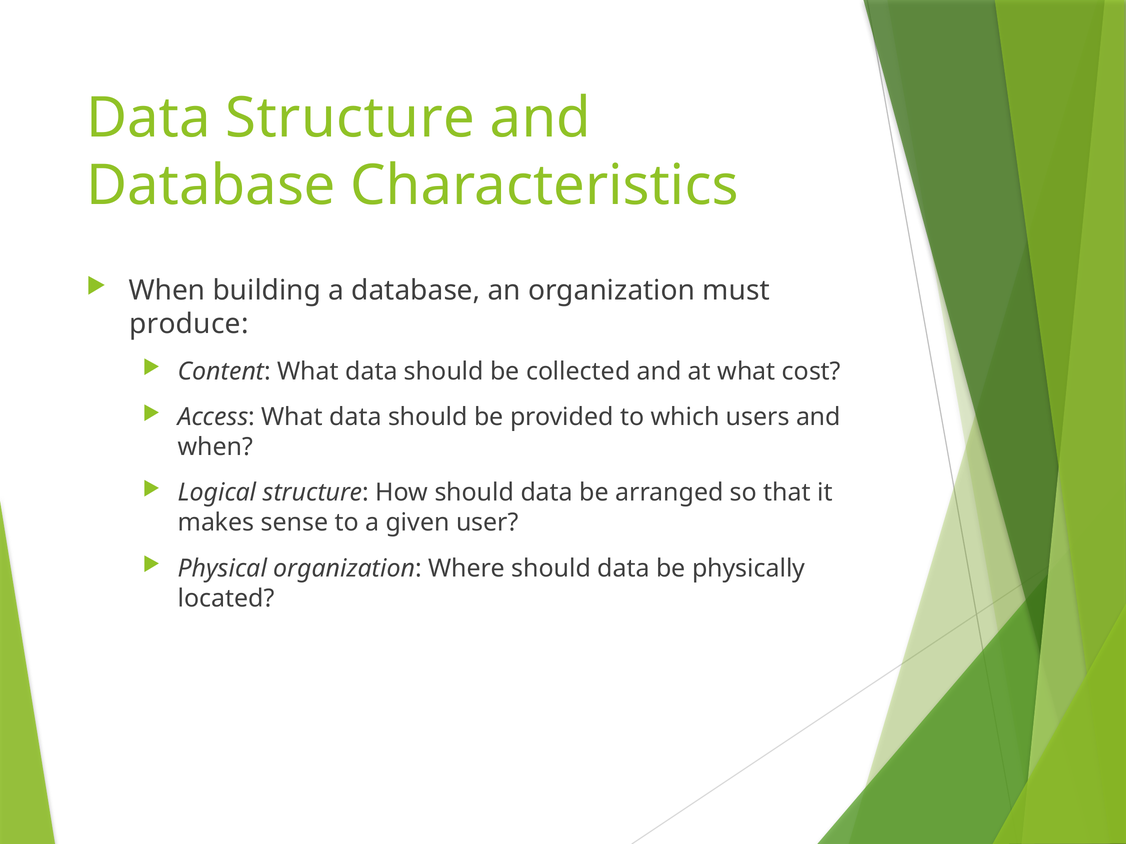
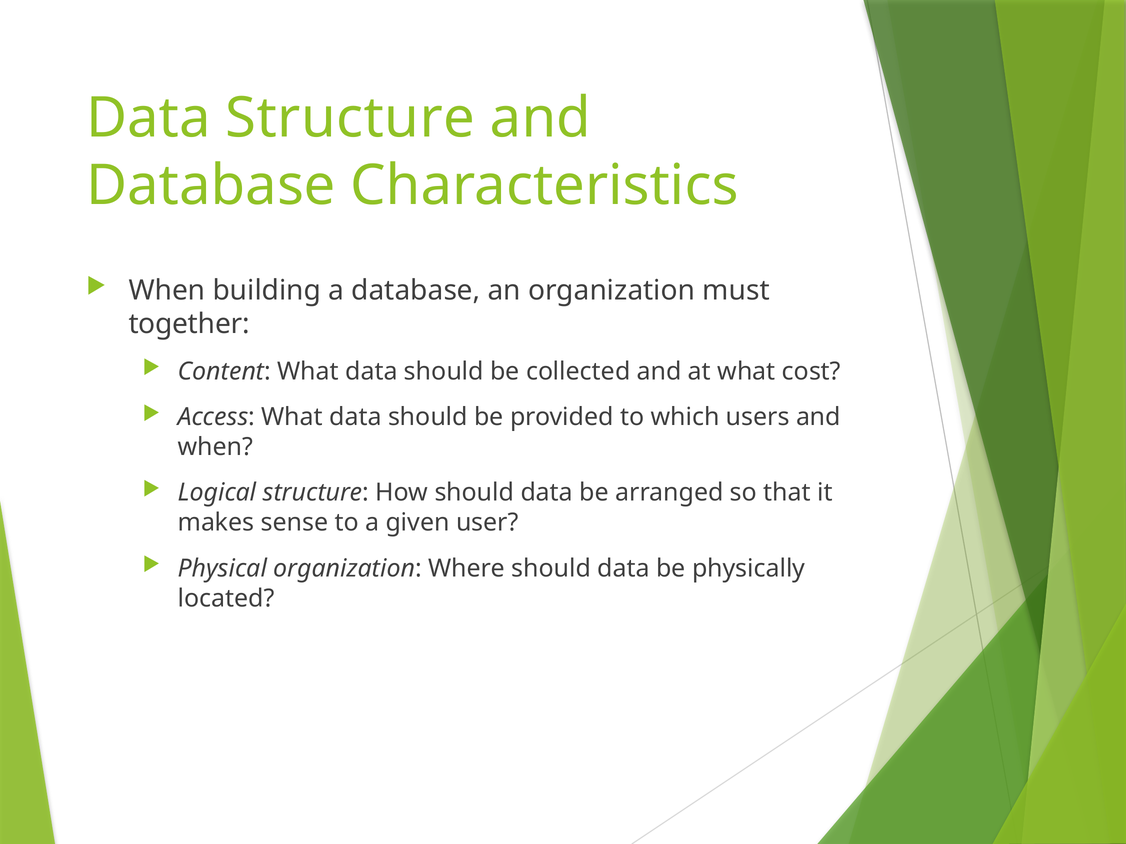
produce: produce -> together
